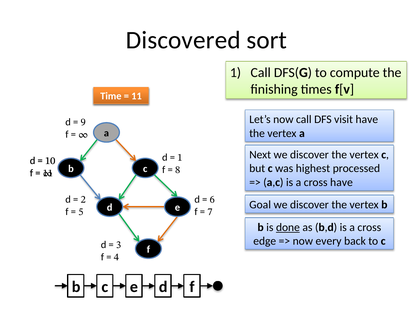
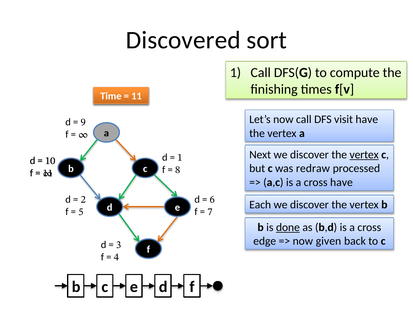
vertex at (364, 155) underline: none -> present
highest: highest -> redraw
Goal: Goal -> Each
every: every -> given
